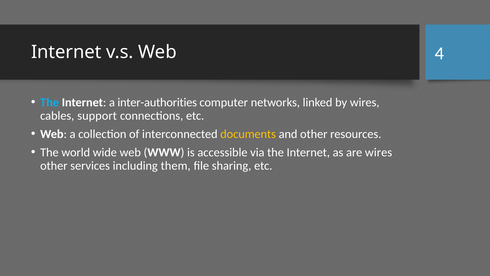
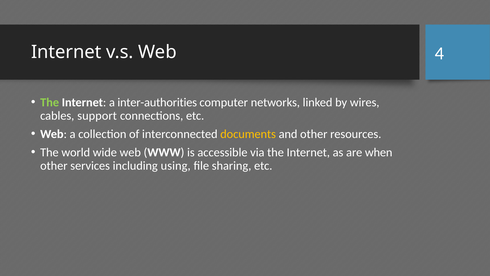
The at (50, 102) colour: light blue -> light green
are wires: wires -> when
them: them -> using
